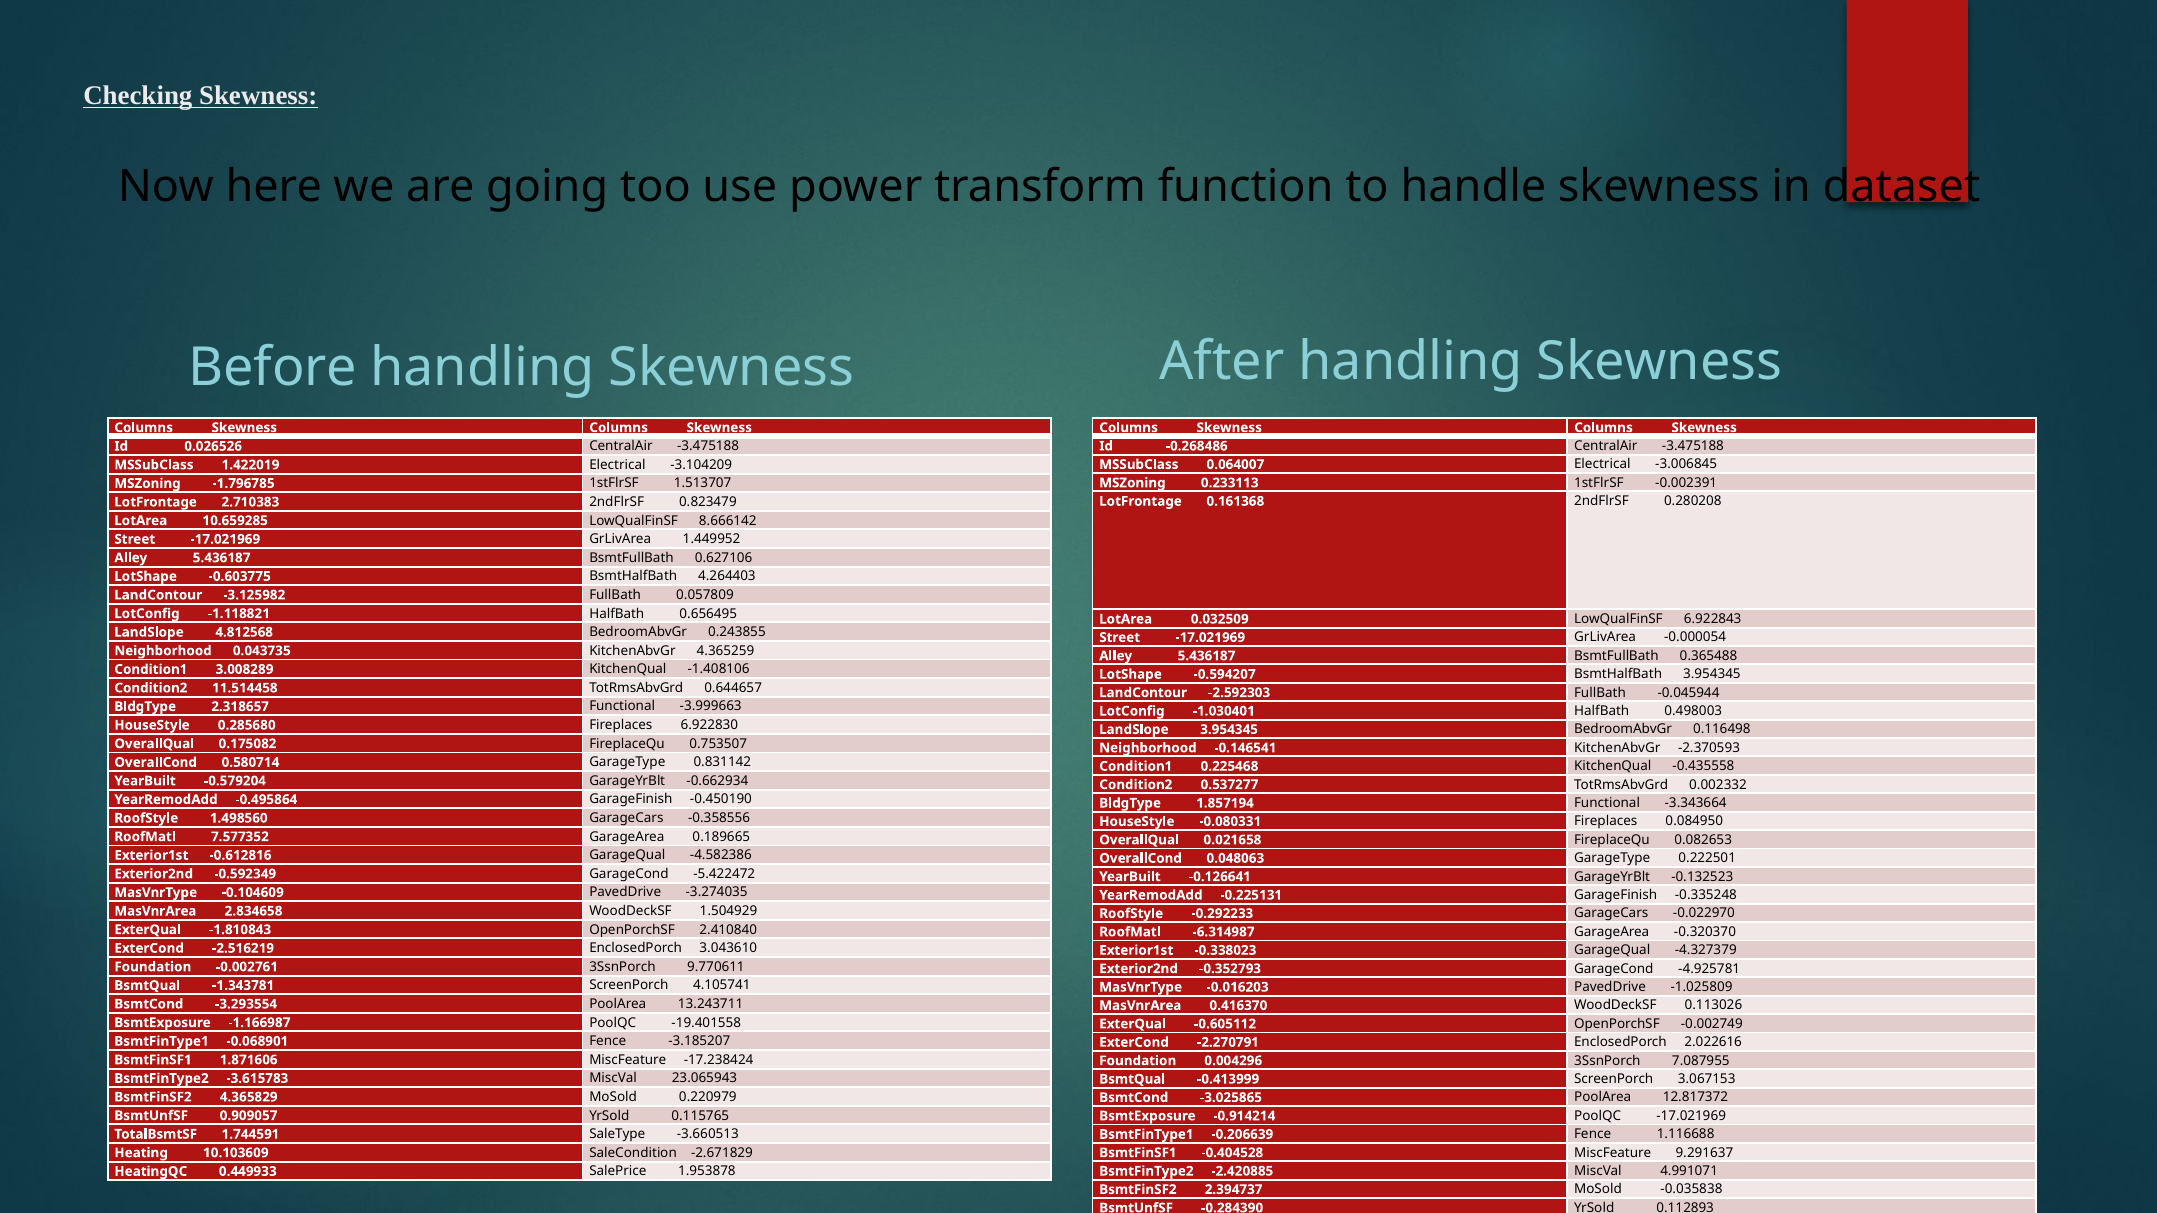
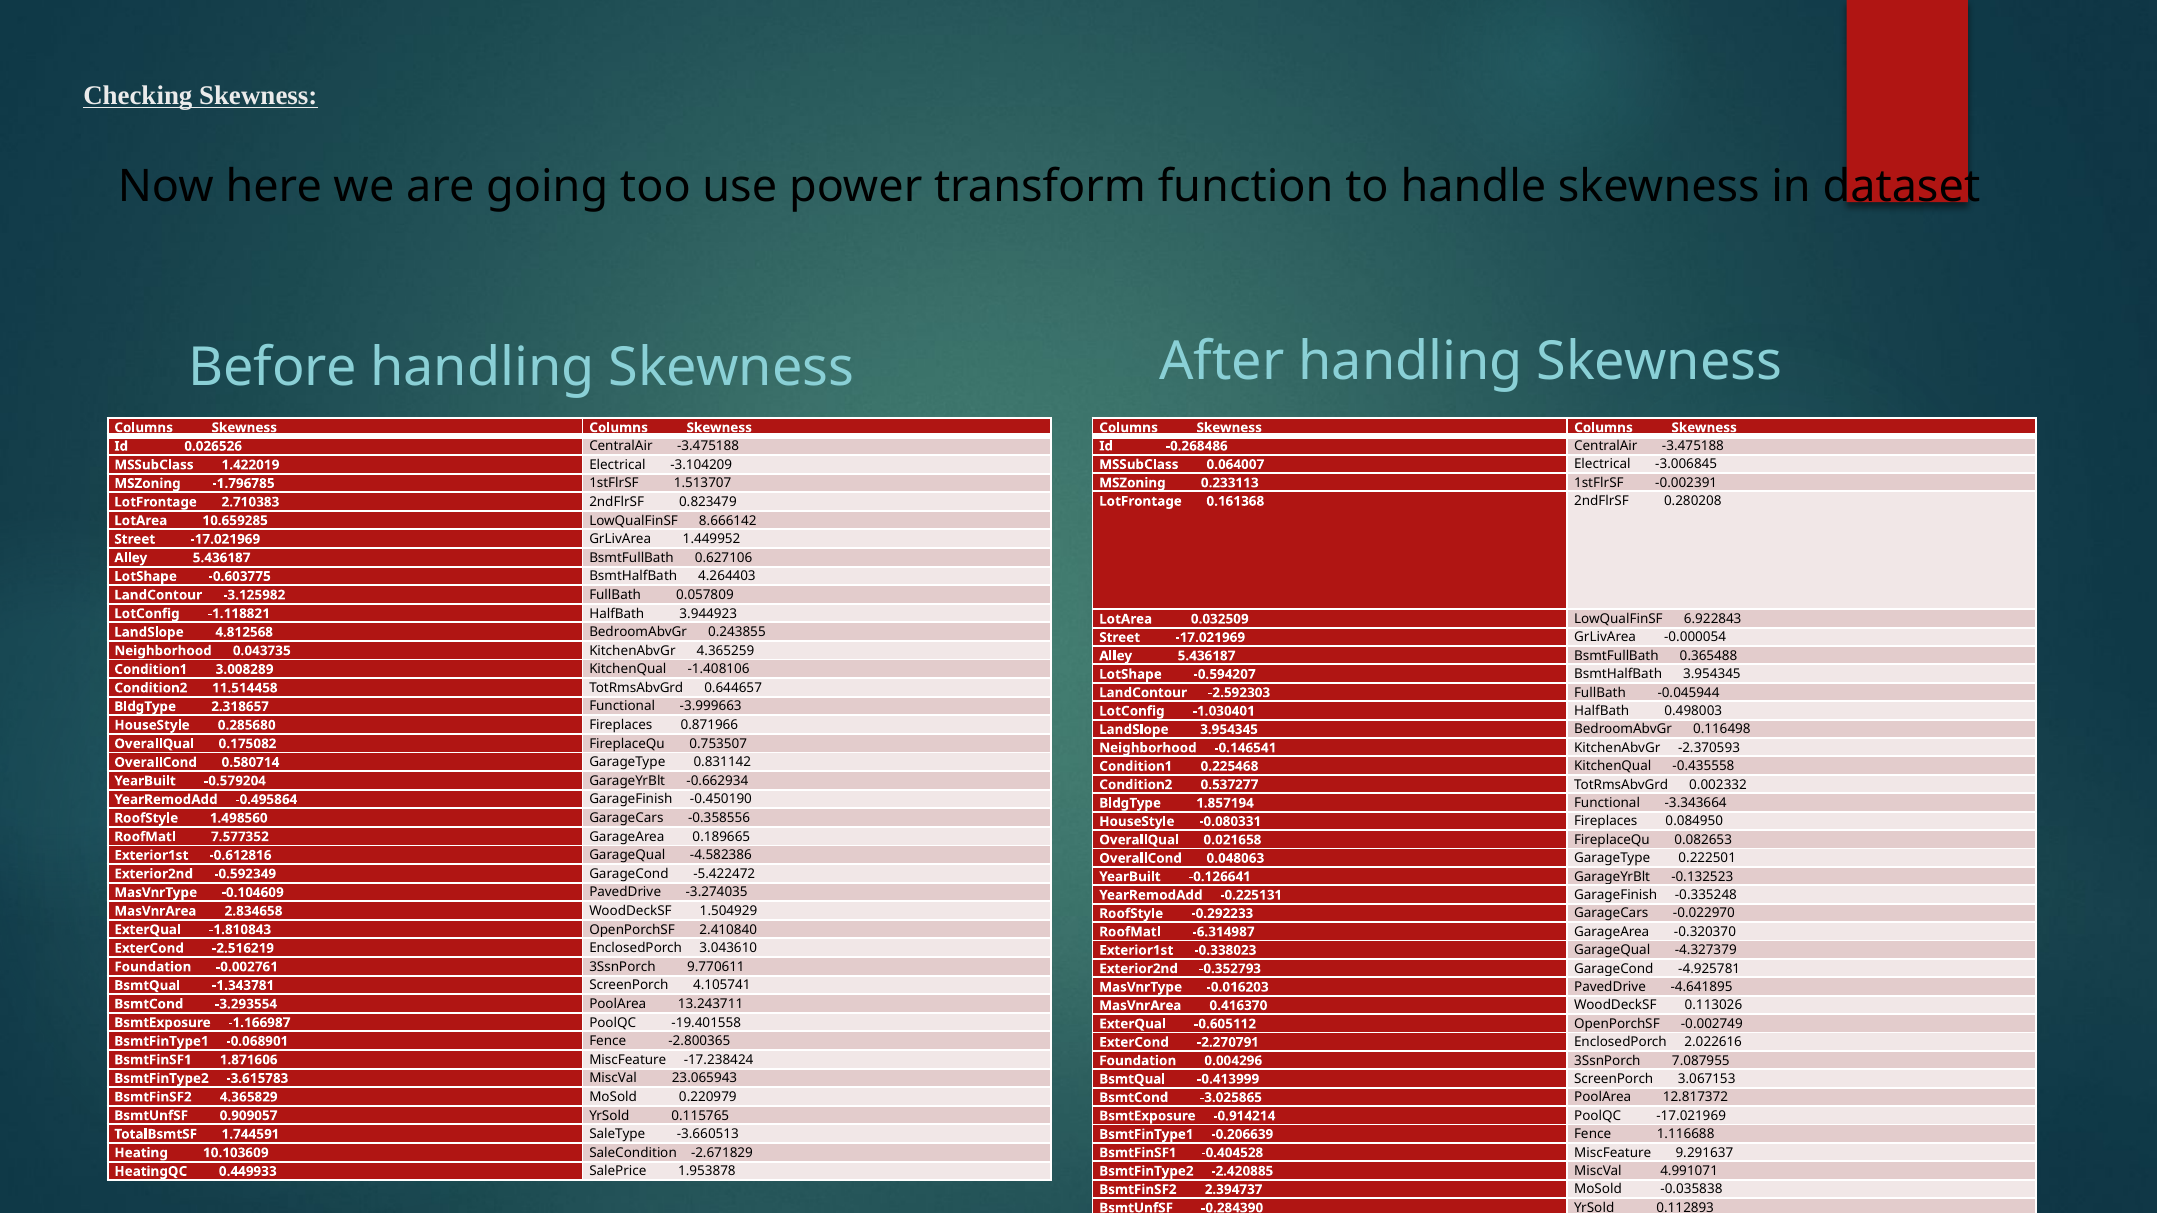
0.656495: 0.656495 -> 3.944923
6.922830: 6.922830 -> 0.871966
-1.025809: -1.025809 -> -4.641895
-3.185207: -3.185207 -> -2.800365
